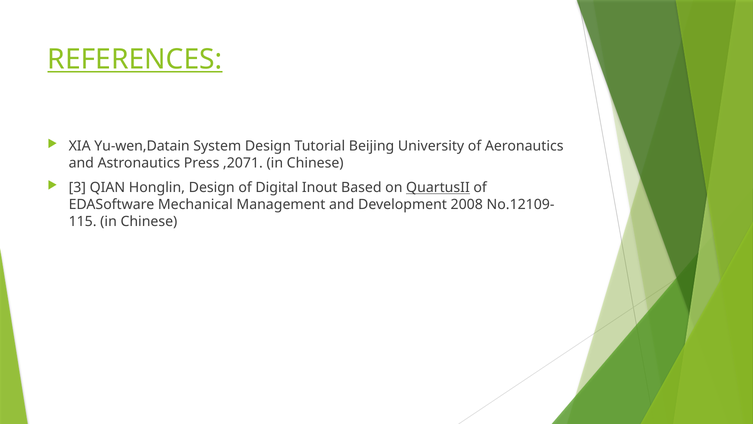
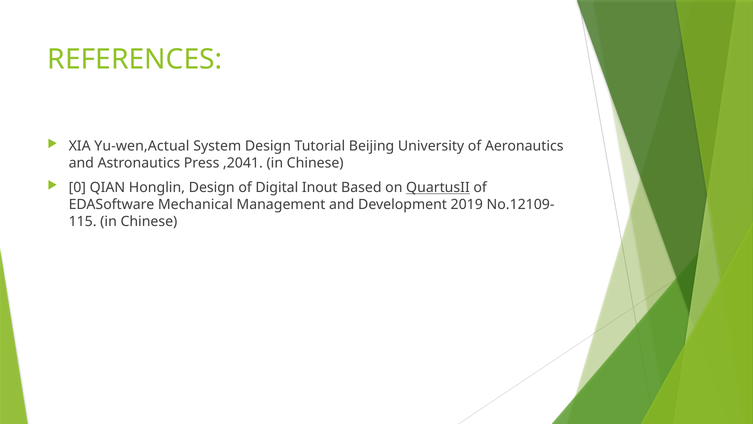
REFERENCES underline: present -> none
Yu-wen,Datain: Yu-wen,Datain -> Yu-wen,Actual
,2071: ,2071 -> ,2041
3: 3 -> 0
2008: 2008 -> 2019
